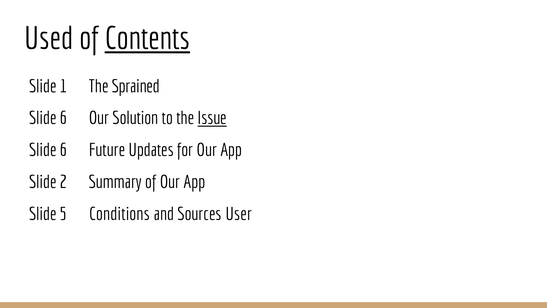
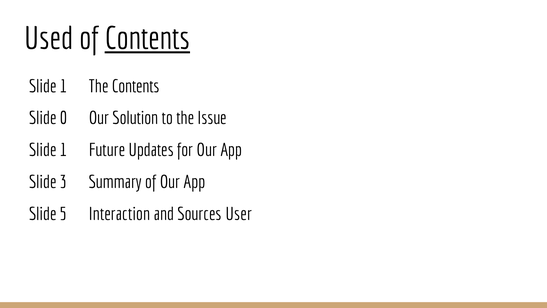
The Sprained: Sprained -> Contents
6 at (64, 118): 6 -> 0
Issue underline: present -> none
6 at (64, 150): 6 -> 1
2: 2 -> 3
Conditions: Conditions -> Interaction
